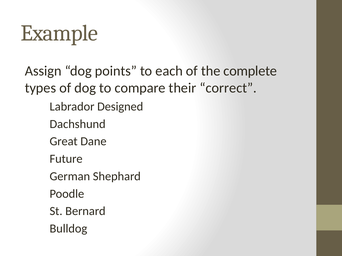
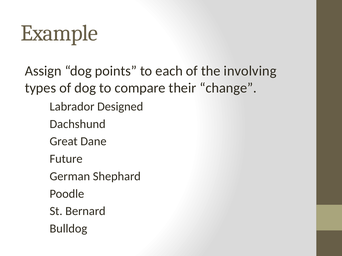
complete: complete -> involving
correct: correct -> change
